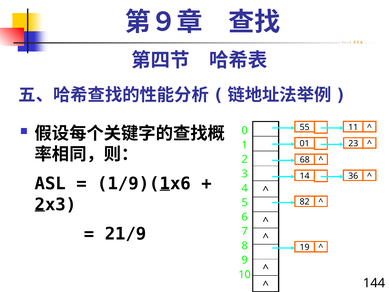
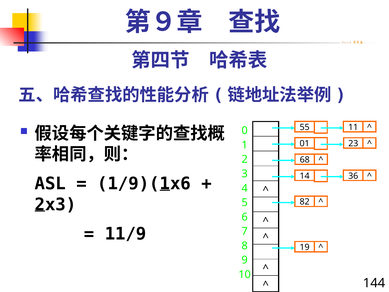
21/9: 21/9 -> 11/9
